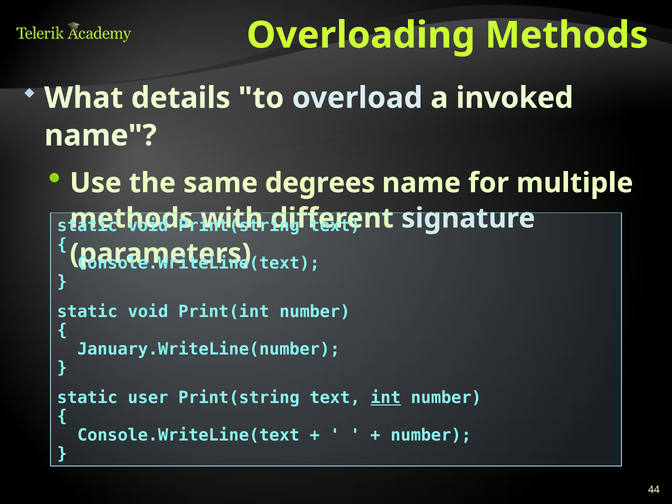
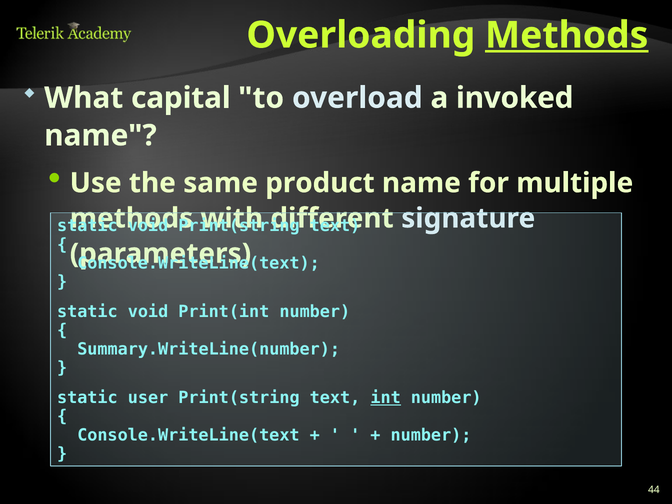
Methods at (567, 35) underline: none -> present
details: details -> capital
degrees: degrees -> product
January.WriteLine(number: January.WriteLine(number -> Summary.WriteLine(number
